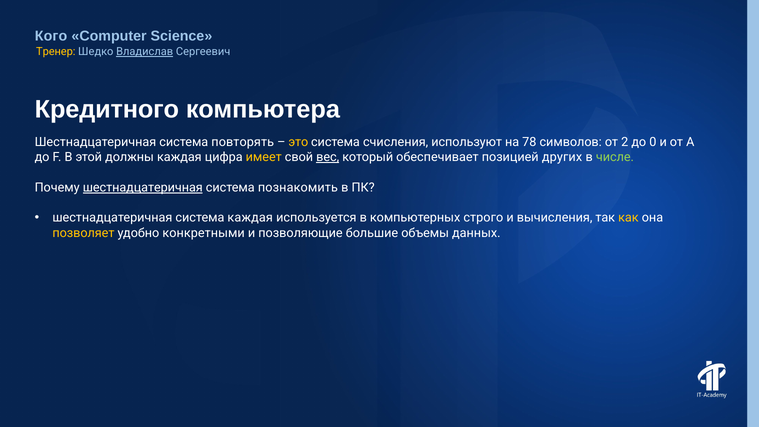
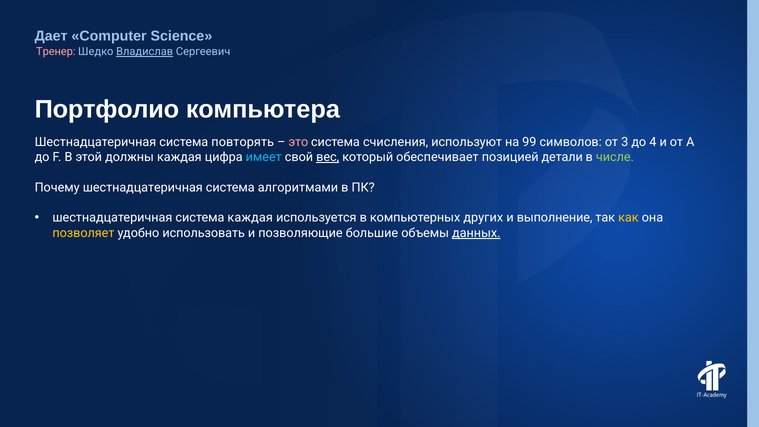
Кого: Кого -> Дает
Тренер colour: yellow -> pink
Кредитного: Кредитного -> Портфолио
это colour: yellow -> pink
78: 78 -> 99
2: 2 -> 3
0: 0 -> 4
имеет colour: yellow -> light blue
других: других -> детали
шестнадцатеричная at (143, 187) underline: present -> none
познакомить: познакомить -> алгоритмами
строго: строго -> других
вычисления: вычисления -> выполнение
конкретными: конкретными -> использовать
данных underline: none -> present
